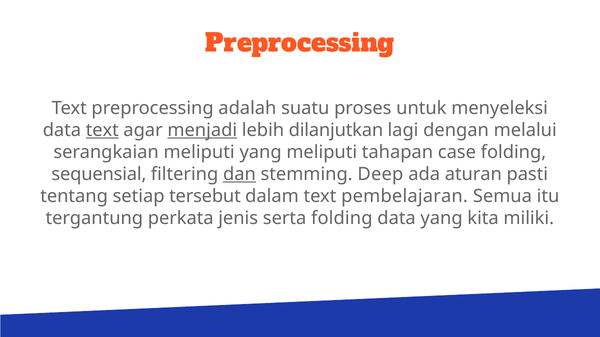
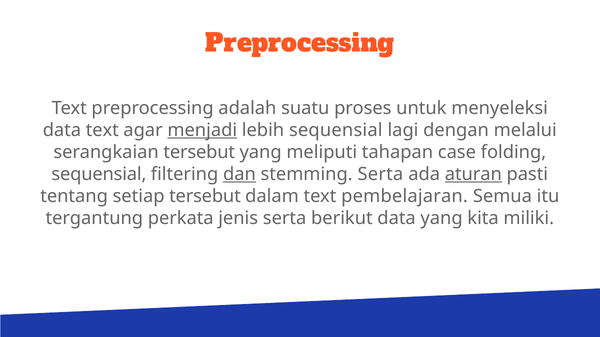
text at (102, 130) underline: present -> none
lebih dilanjutkan: dilanjutkan -> sequensial
serangkaian meliputi: meliputi -> tersebut
stemming Deep: Deep -> Serta
aturan underline: none -> present
serta folding: folding -> berikut
